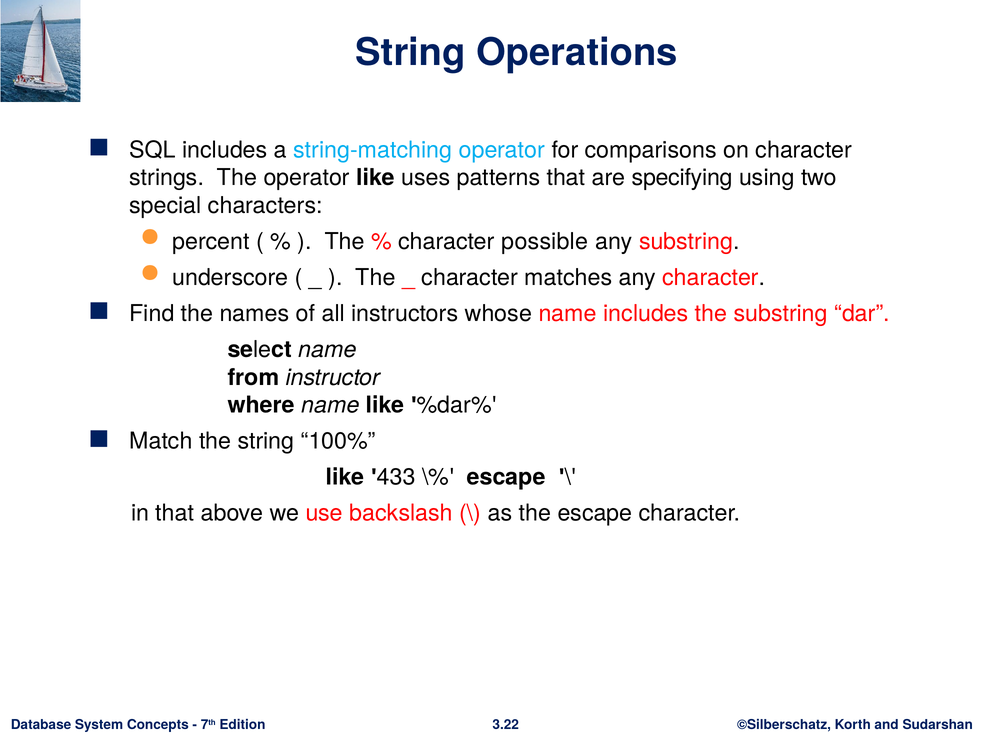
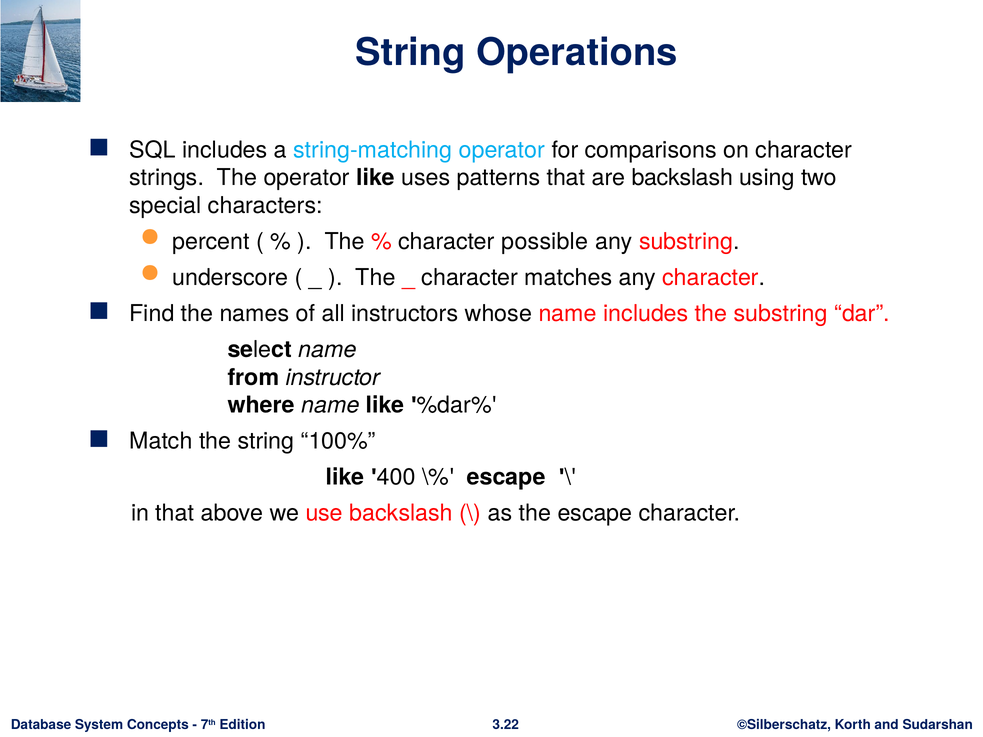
are specifying: specifying -> backslash
433: 433 -> 400
